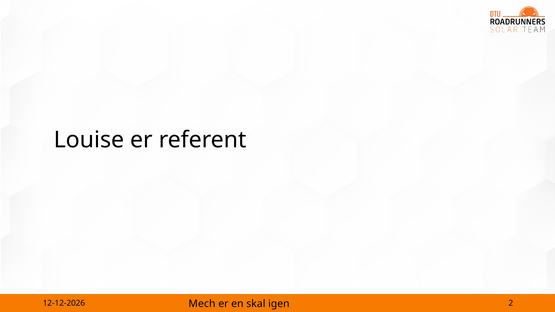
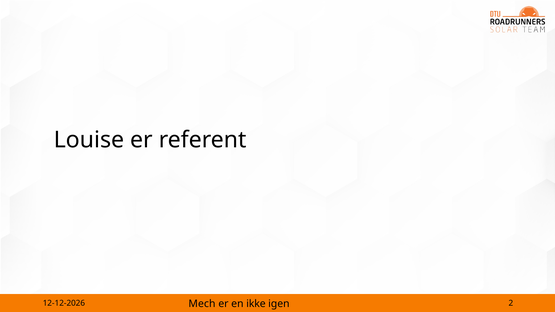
skal: skal -> ikke
